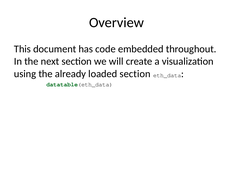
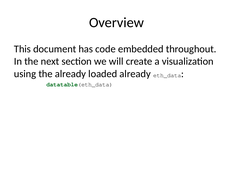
loaded section: section -> already
